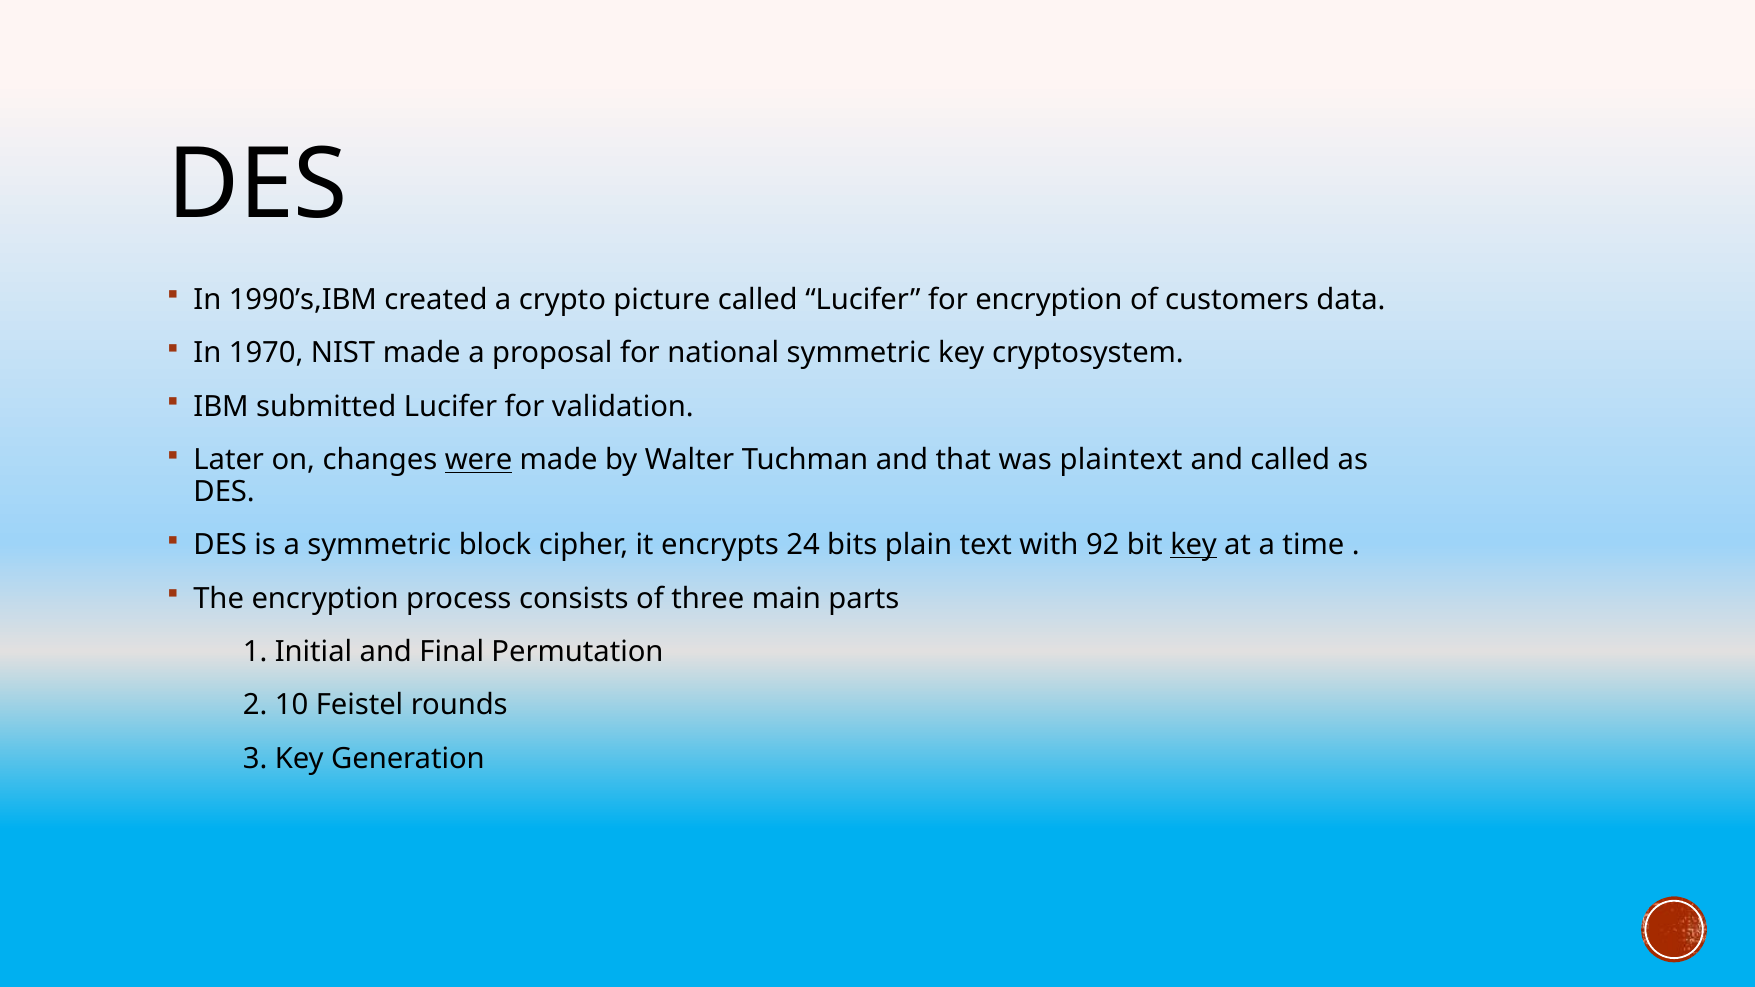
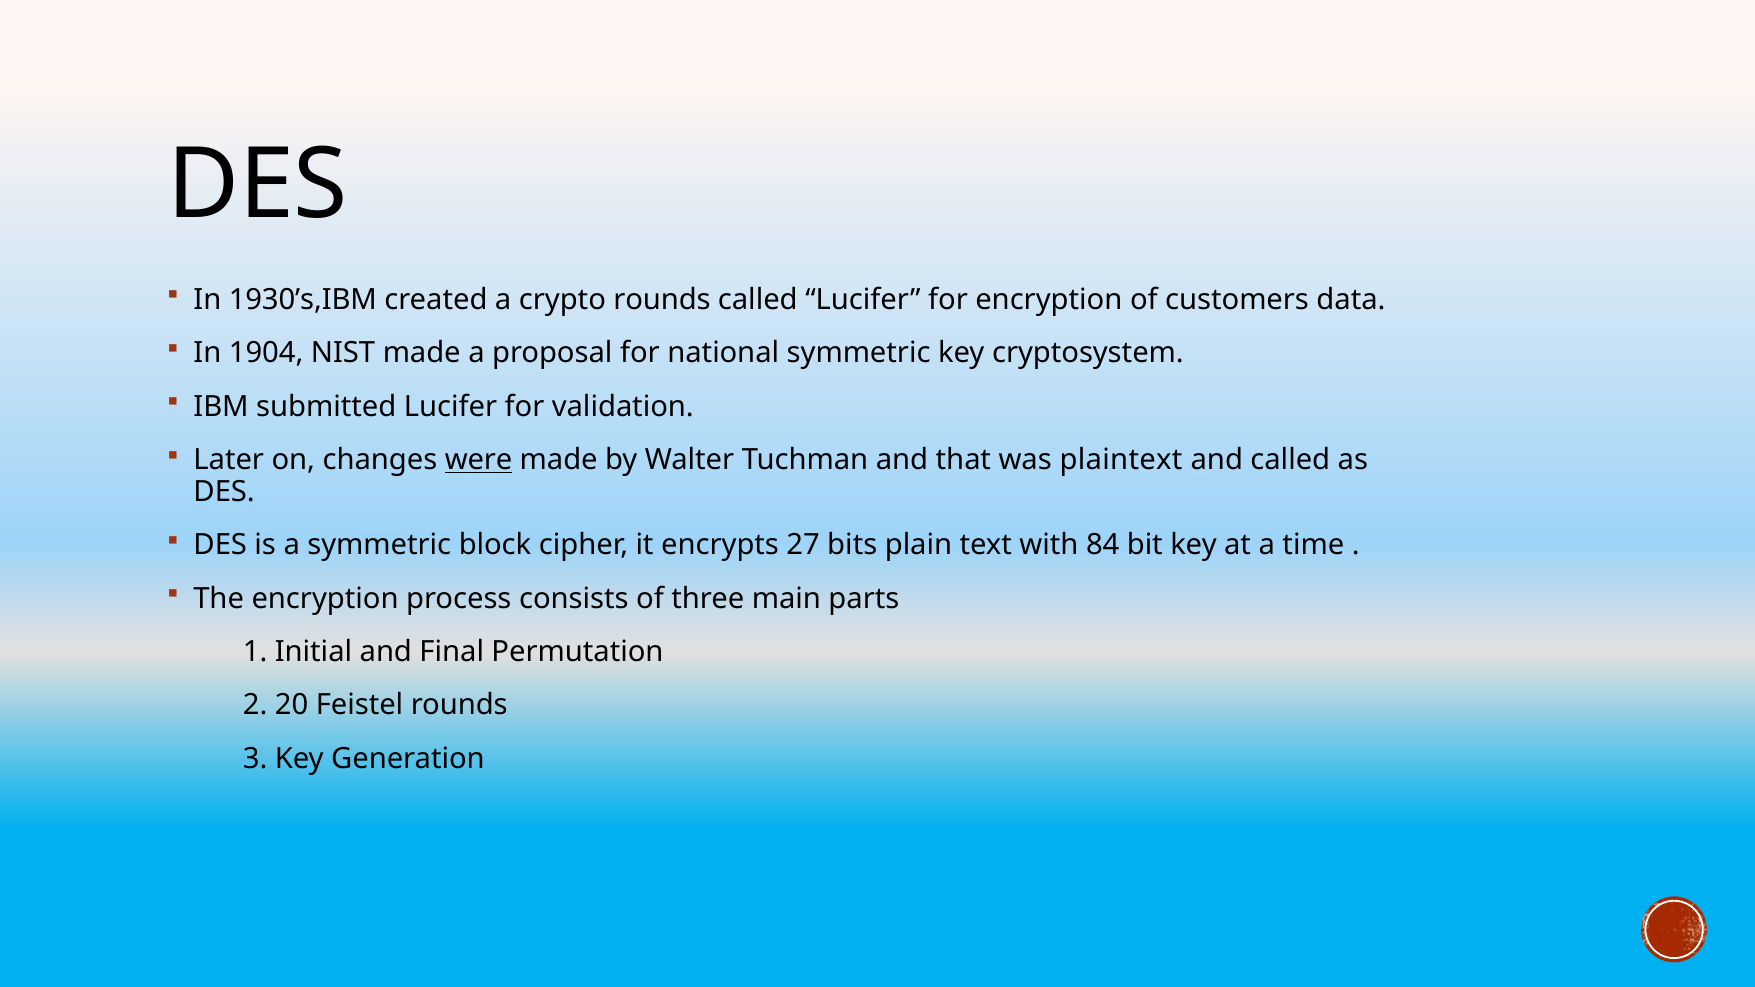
1990’s,IBM: 1990’s,IBM -> 1930’s,IBM
crypto picture: picture -> rounds
1970: 1970 -> 1904
24: 24 -> 27
92: 92 -> 84
key at (1194, 545) underline: present -> none
10: 10 -> 20
